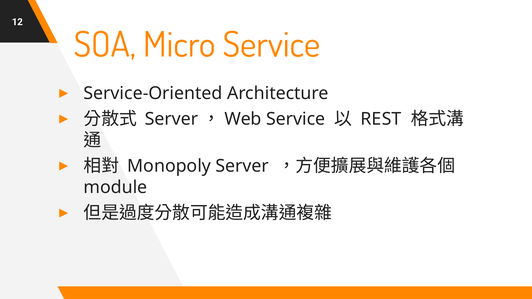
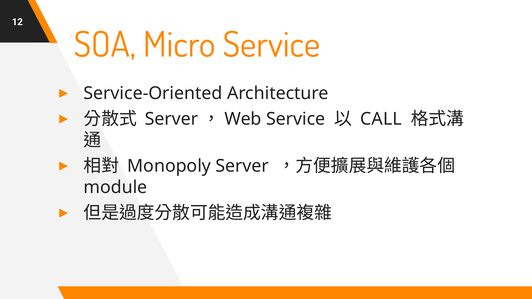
REST: REST -> CALL
